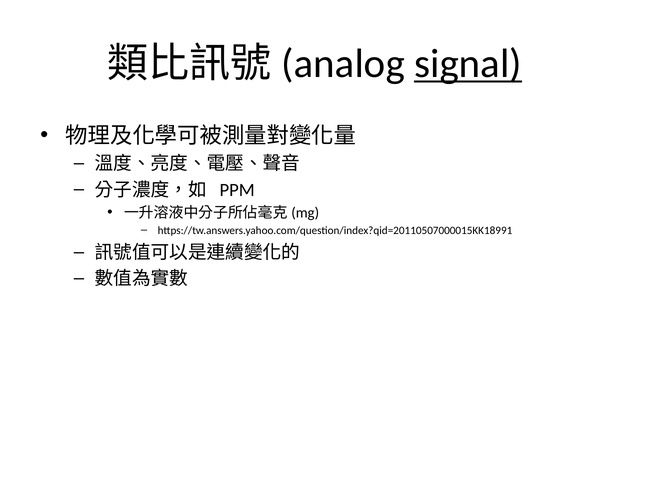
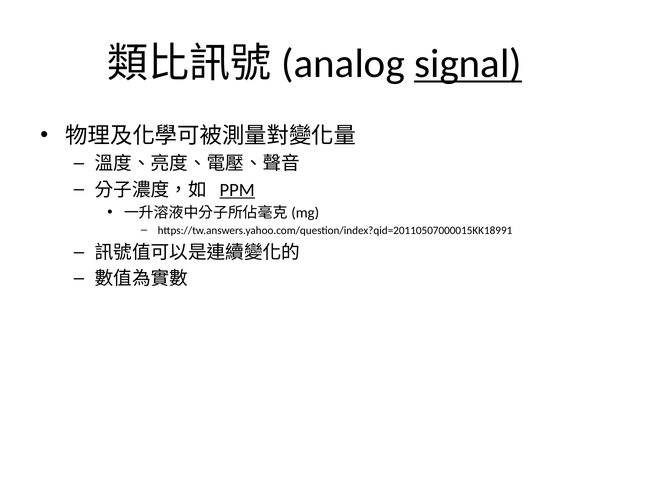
PPM underline: none -> present
